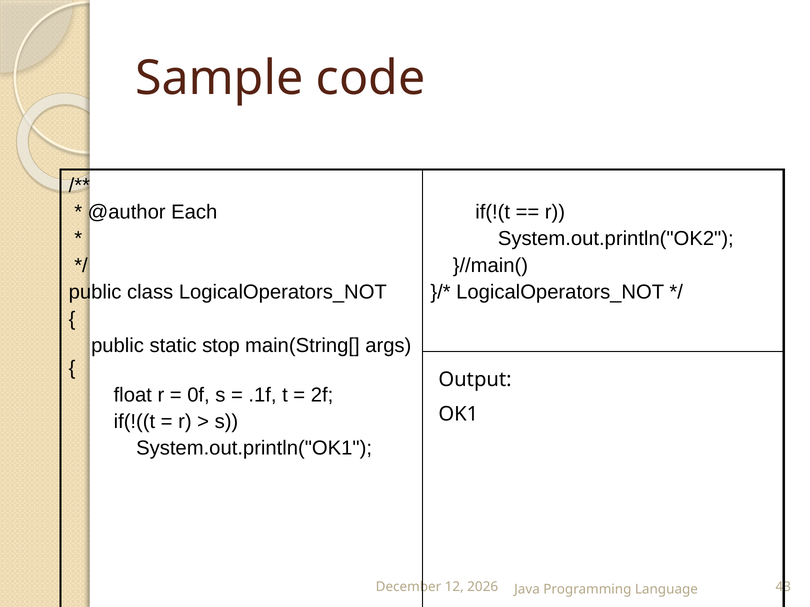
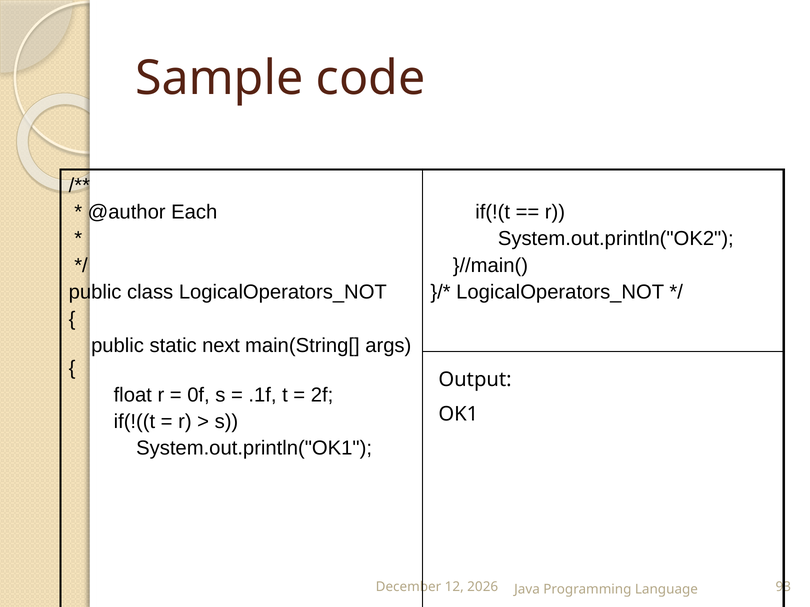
stop: stop -> next
43: 43 -> 93
